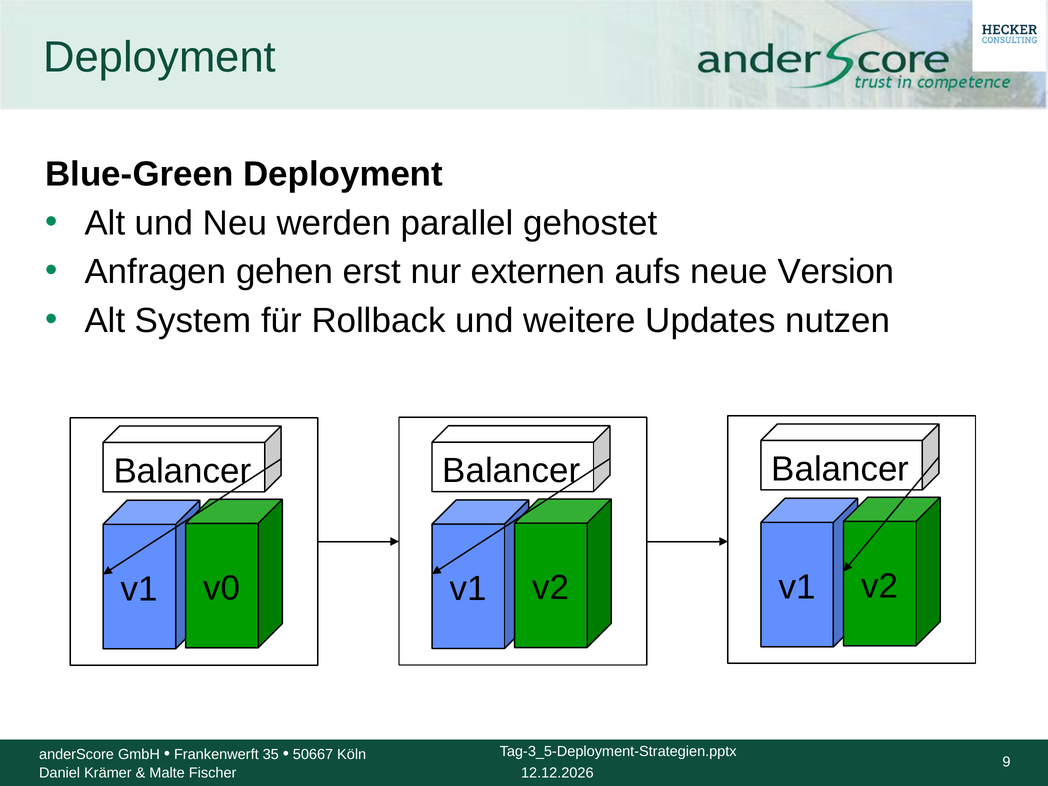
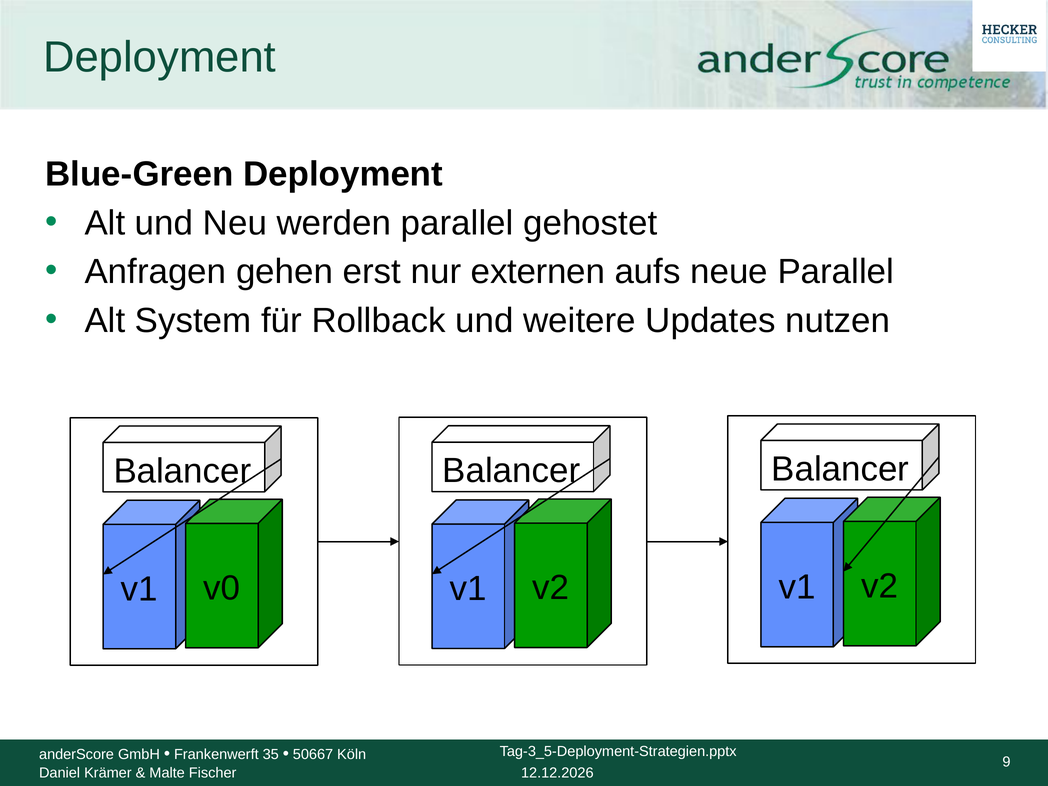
neue Version: Version -> Parallel
